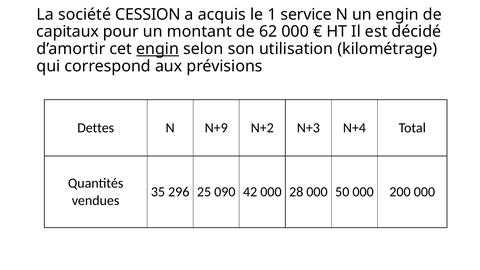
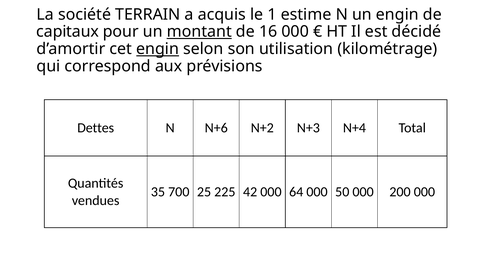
CESSION: CESSION -> TERRAIN
service: service -> estime
montant underline: none -> present
62: 62 -> 16
N+9: N+9 -> N+6
296: 296 -> 700
090: 090 -> 225
28: 28 -> 64
